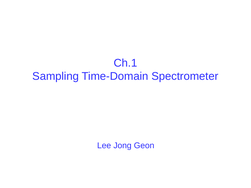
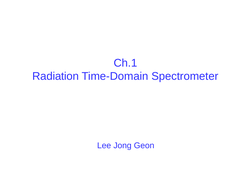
Sampling: Sampling -> Radiation
